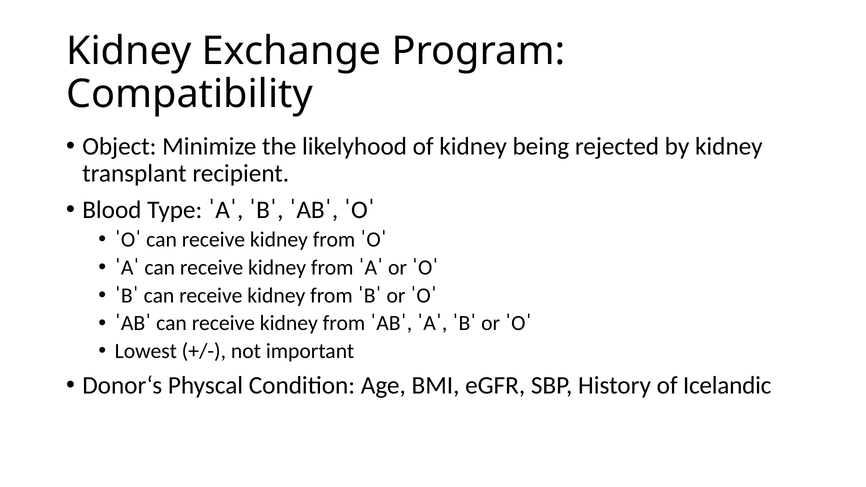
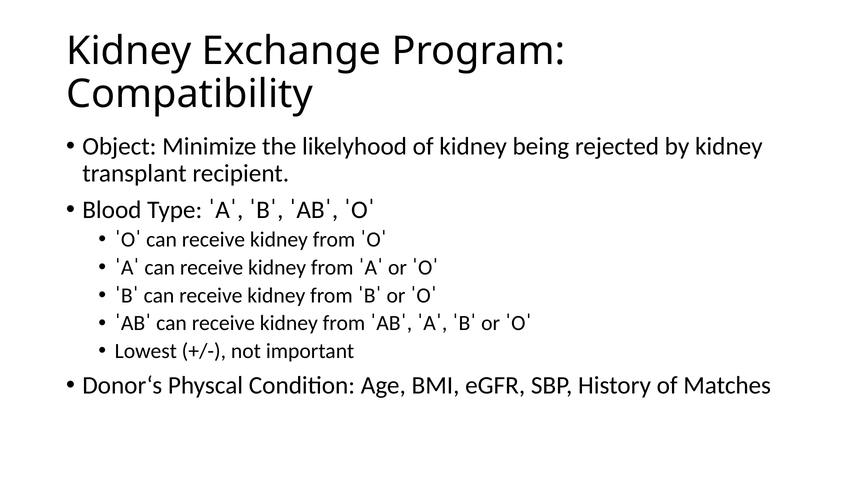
Icelandic: Icelandic -> Matches
